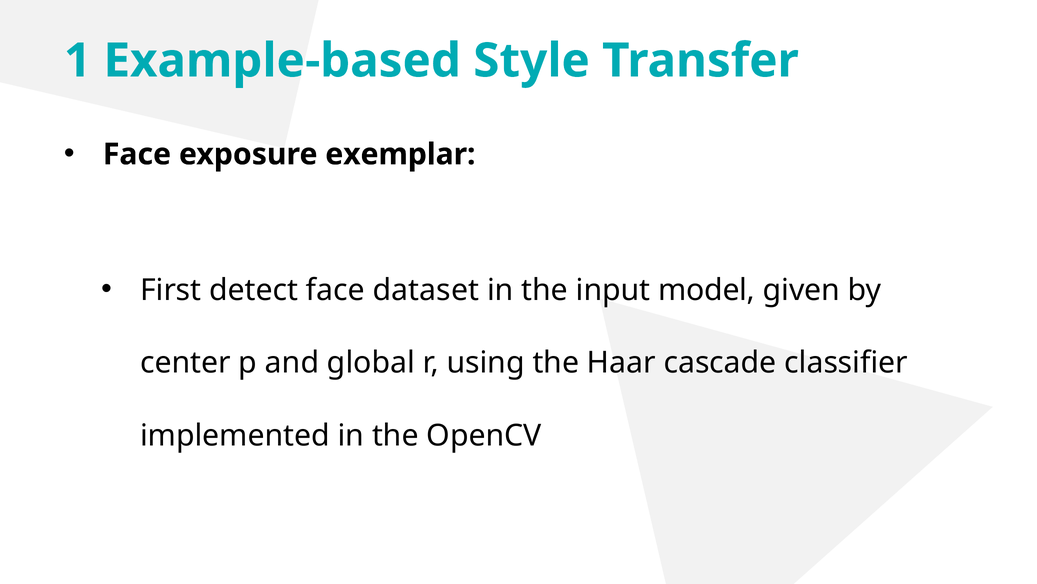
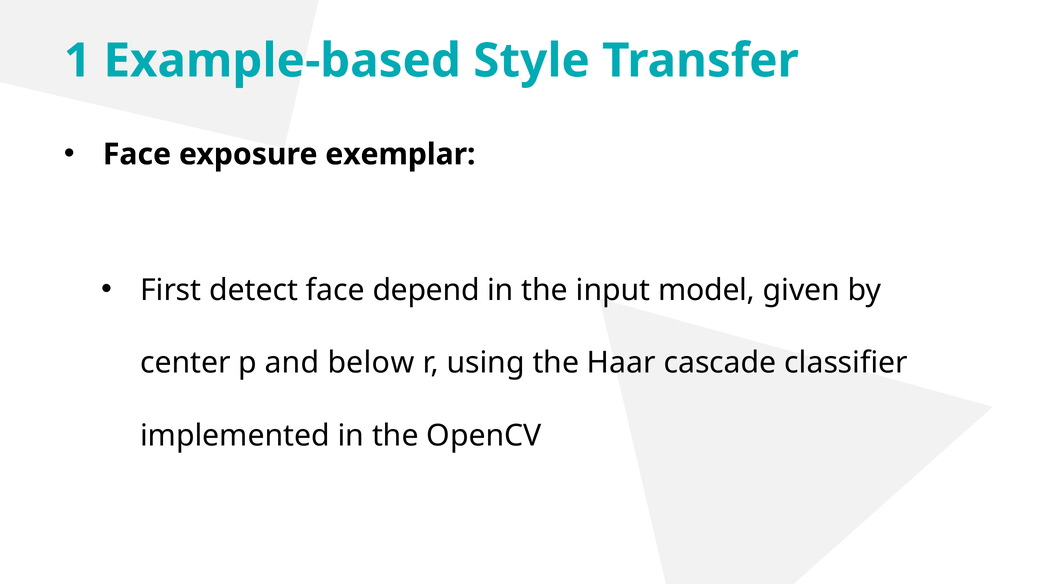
dataset: dataset -> depend
global: global -> below
